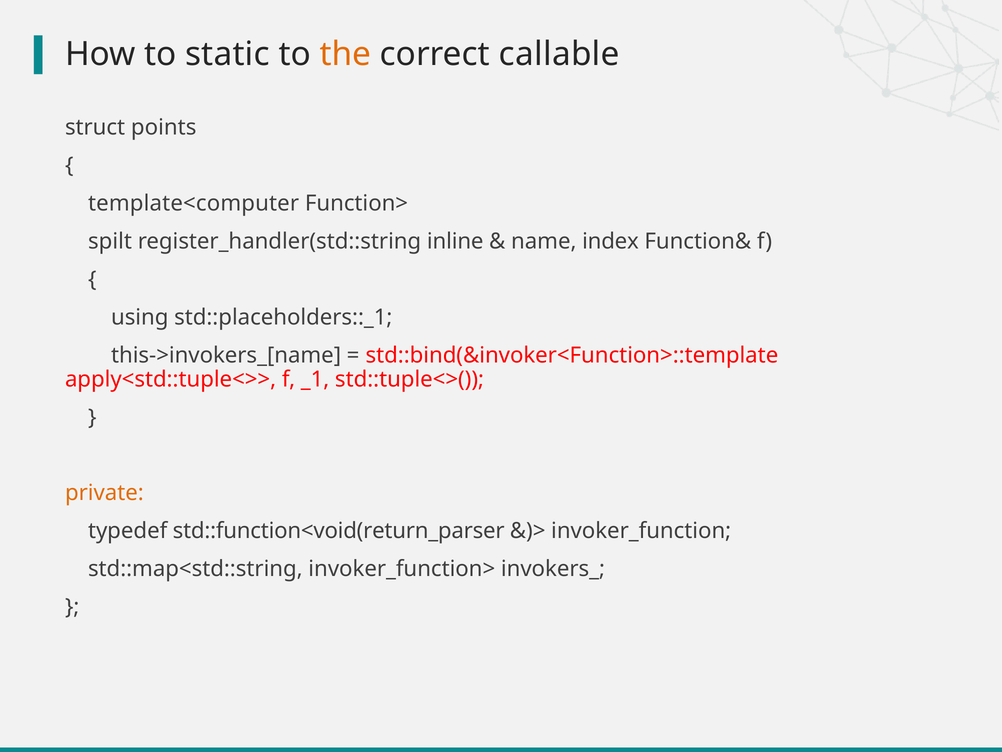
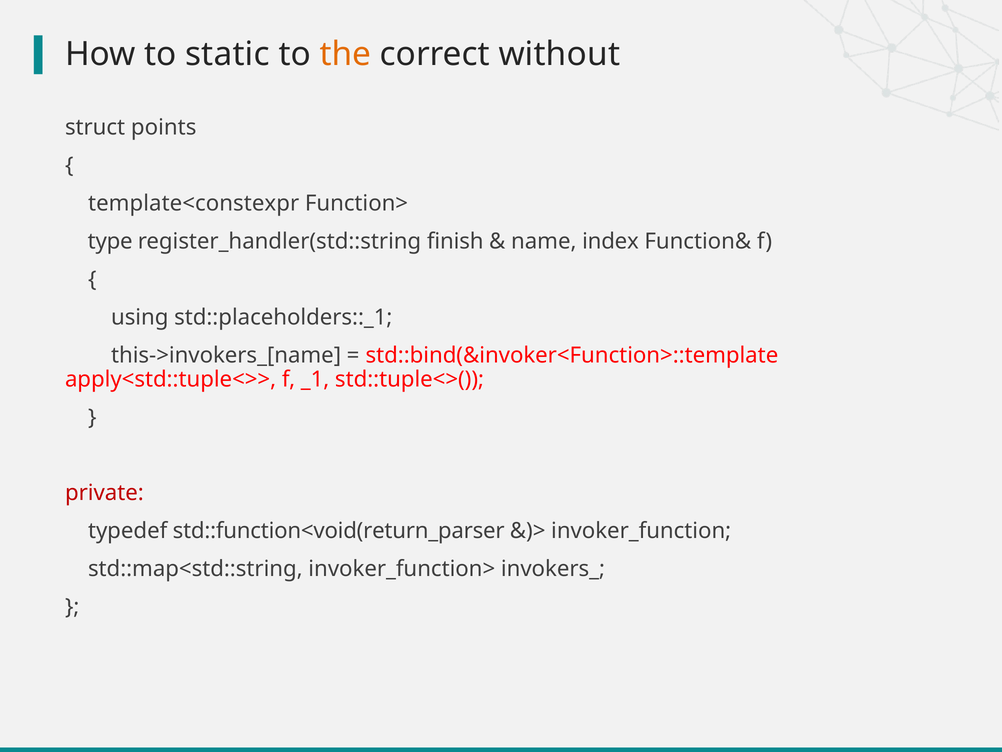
callable: callable -> without
template<computer: template<computer -> template<constexpr
spilt: spilt -> type
inline: inline -> finish
private colour: orange -> red
